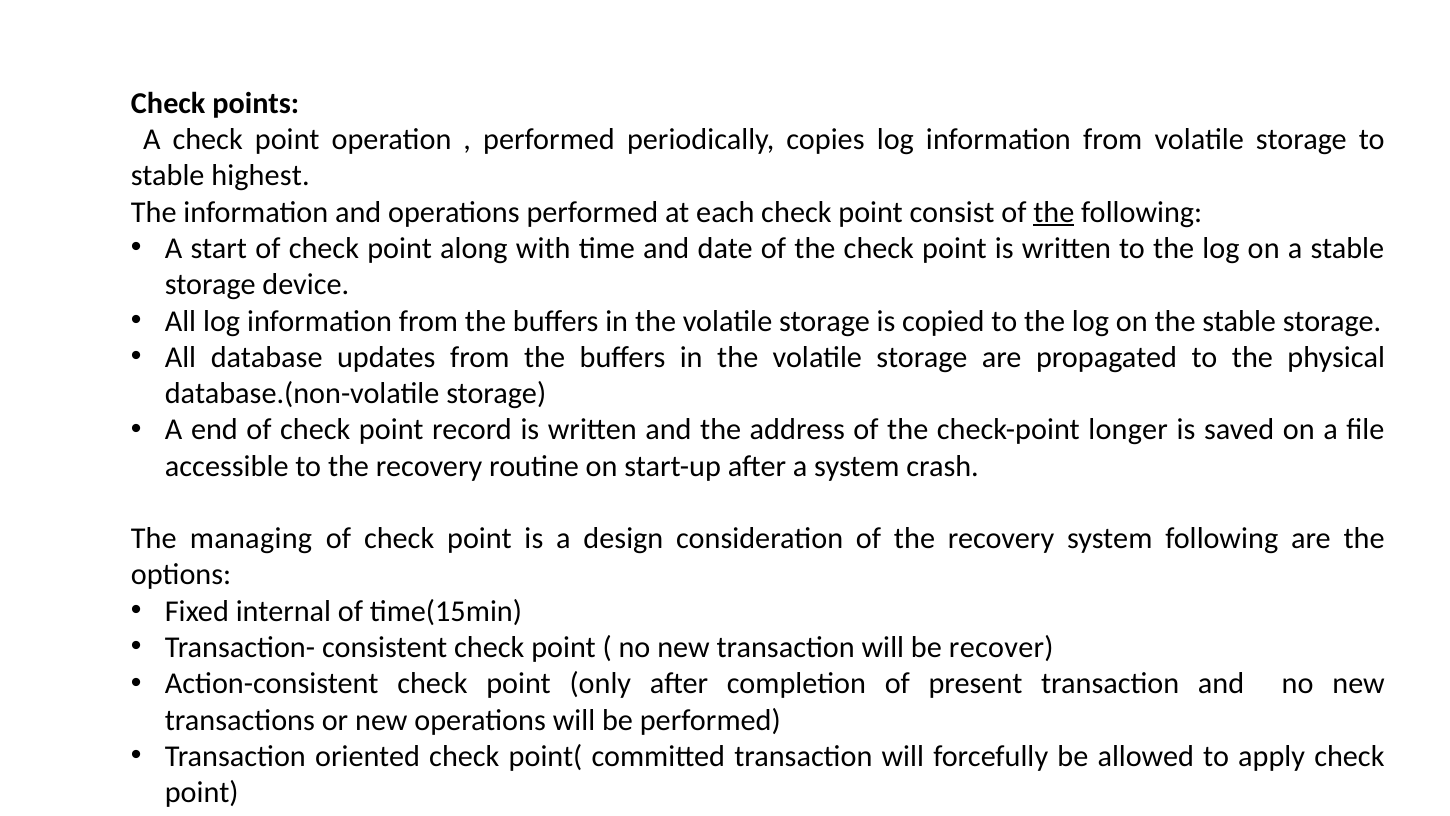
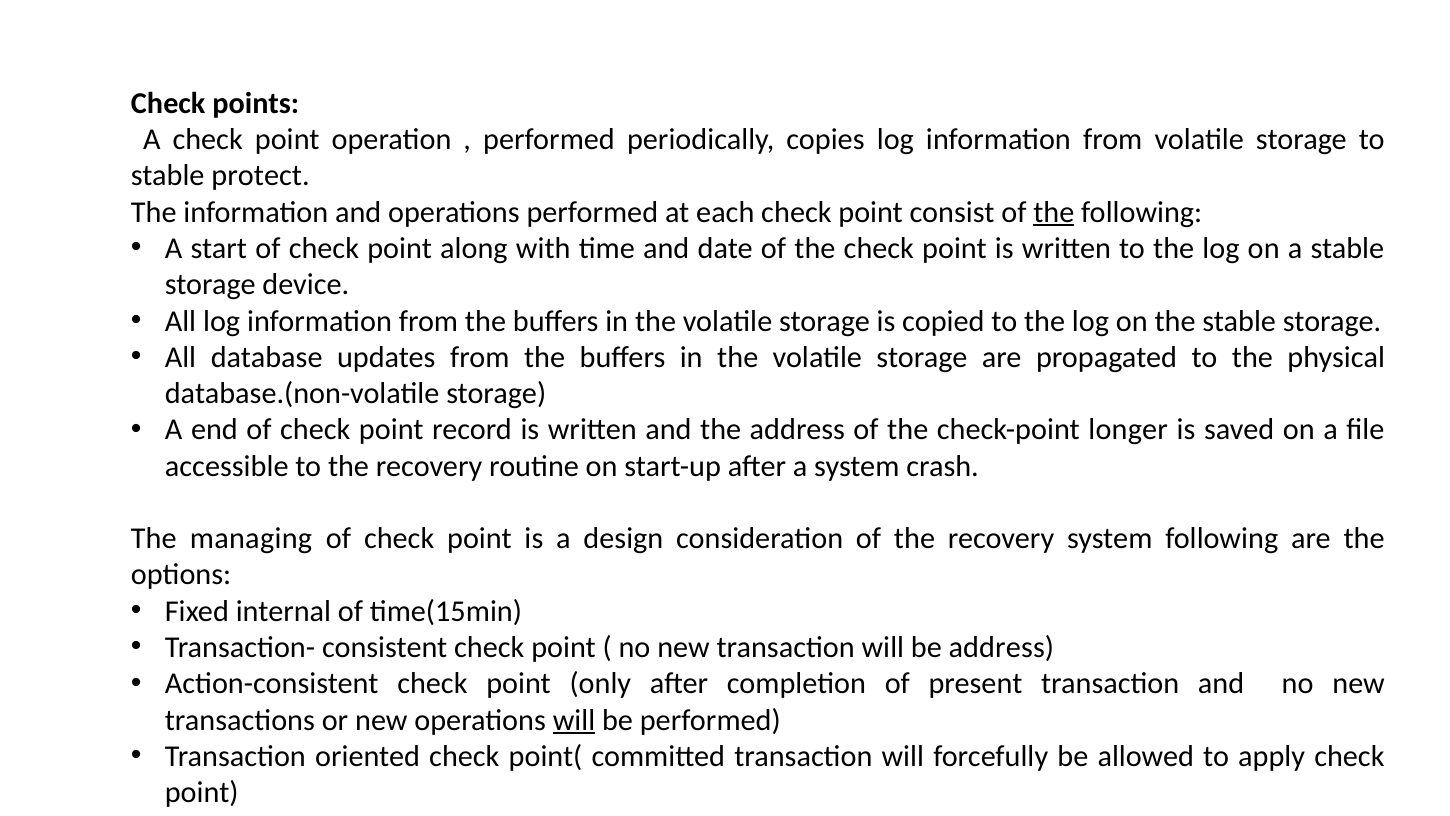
highest: highest -> protect
be recover: recover -> address
will at (574, 720) underline: none -> present
